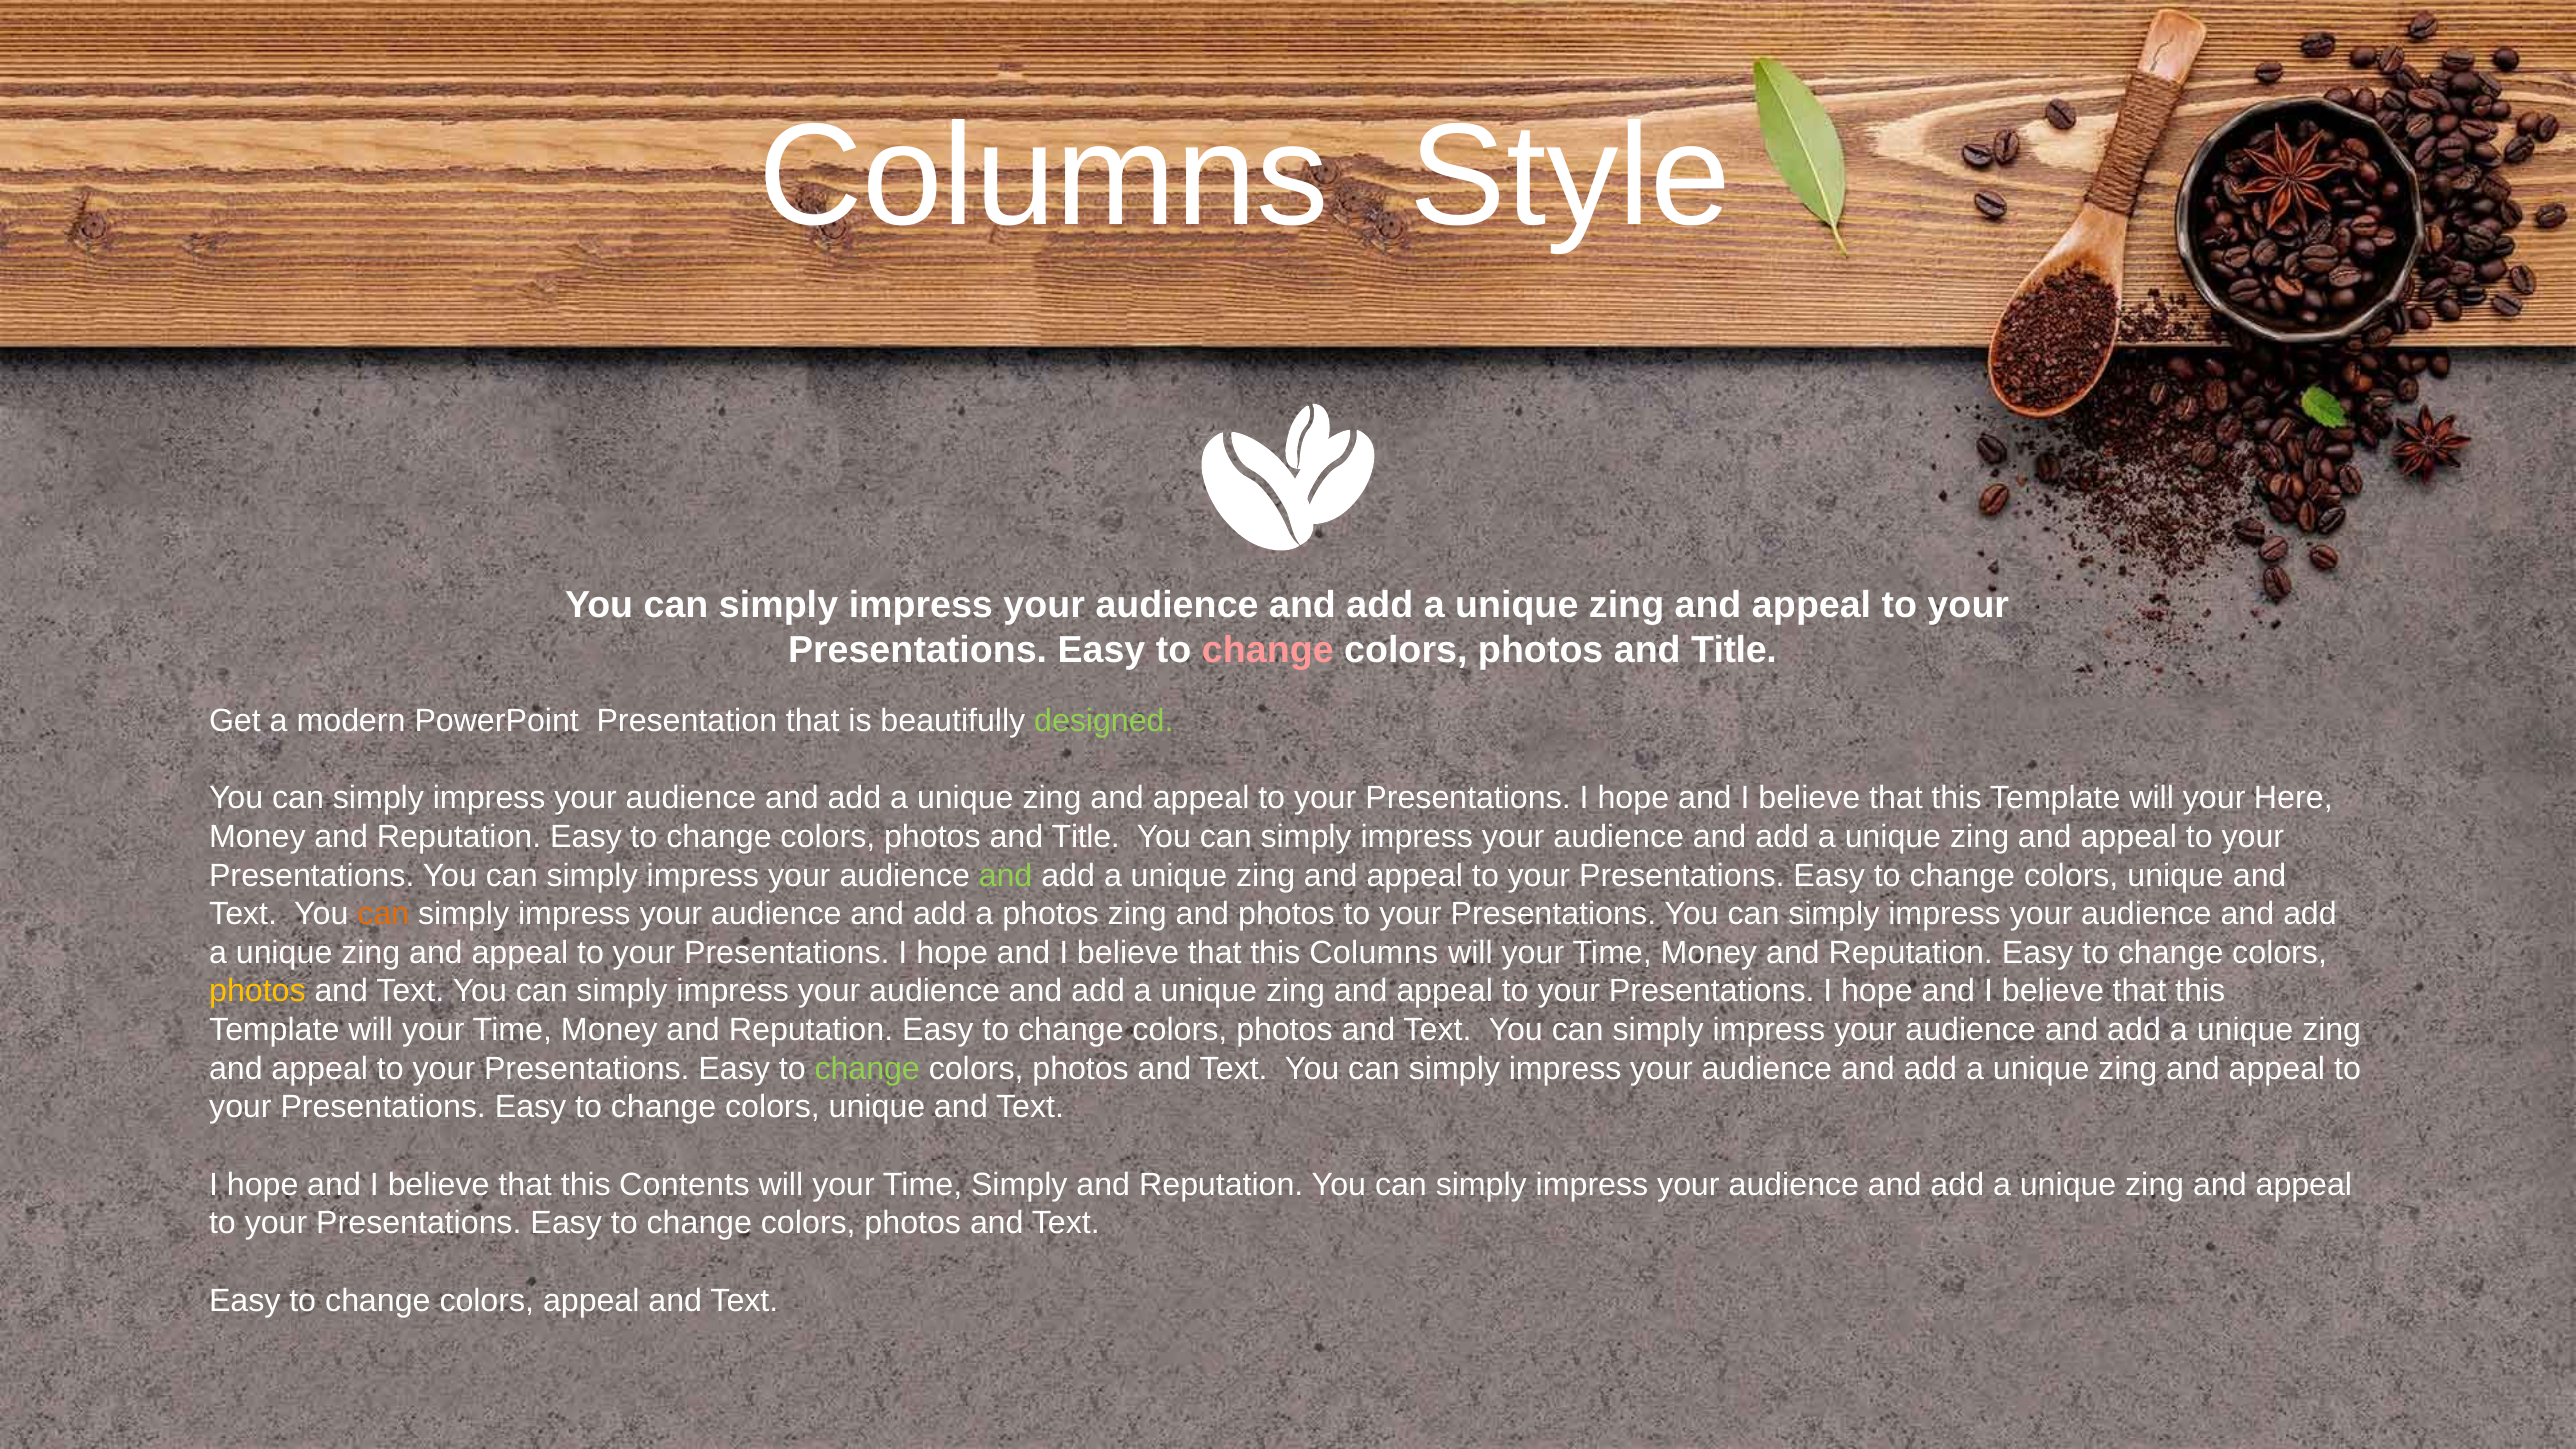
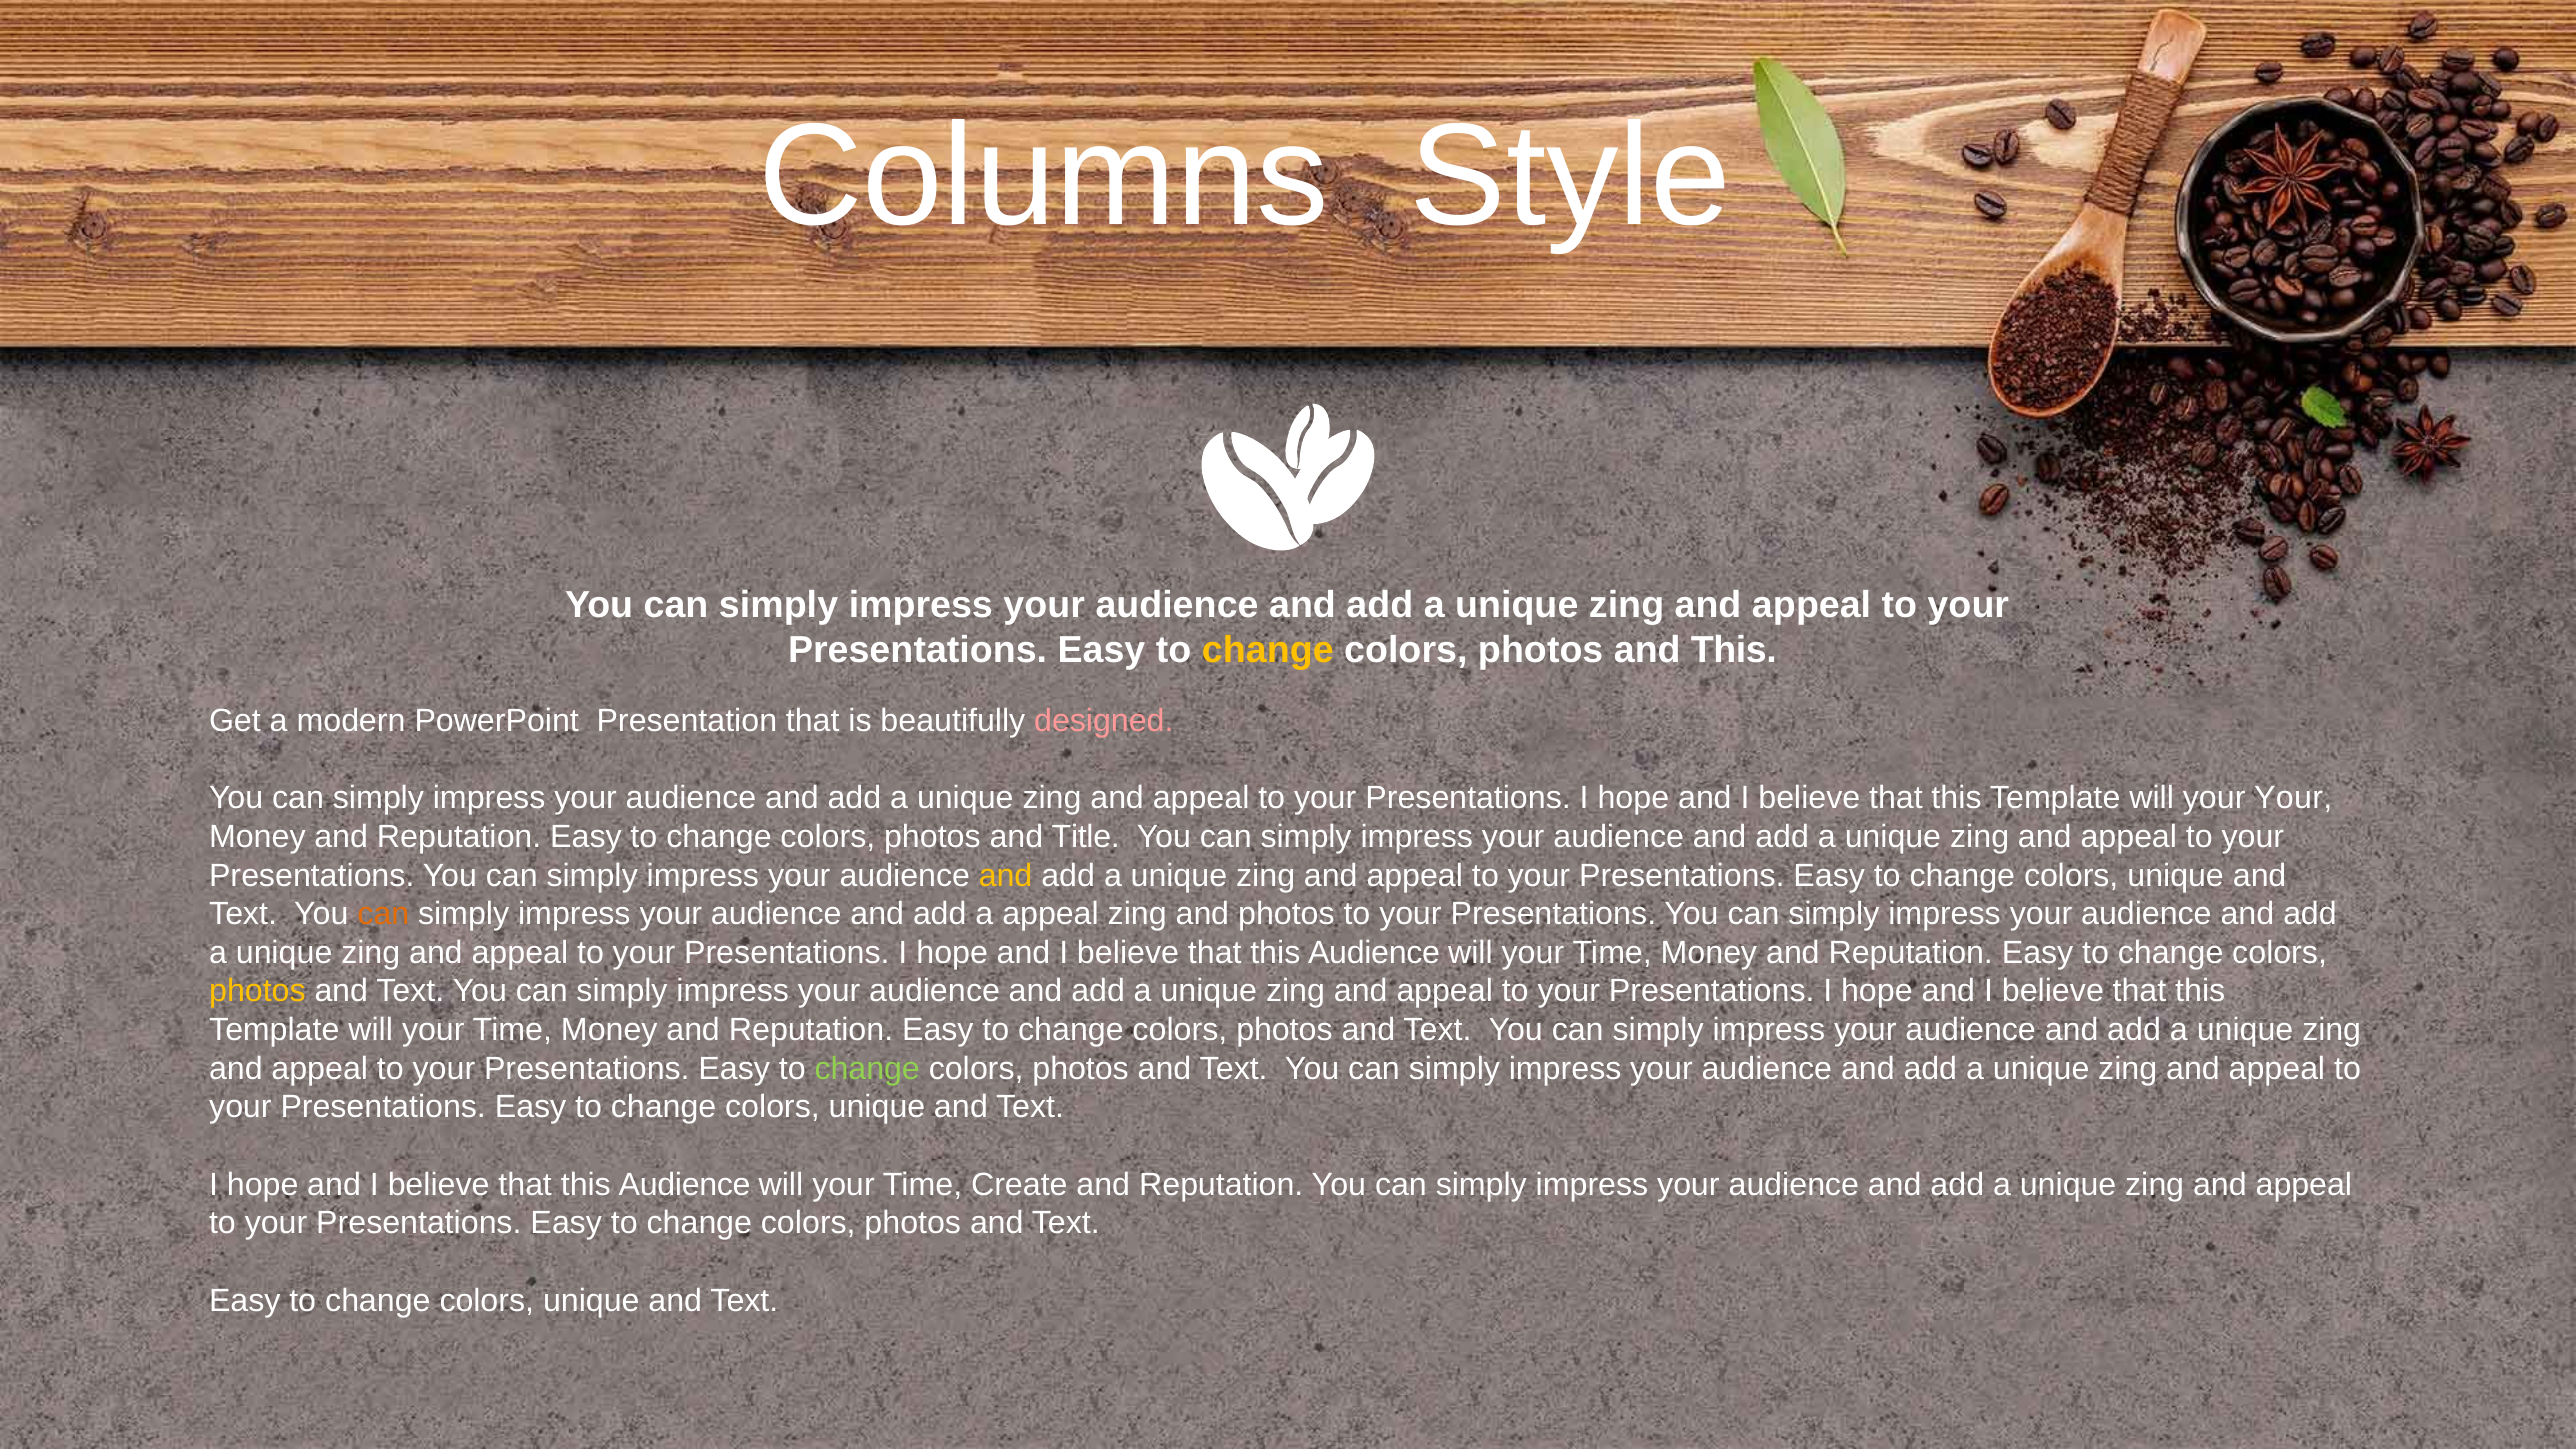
change at (1268, 650) colour: pink -> yellow
Title at (1734, 650): Title -> This
designed colour: light green -> pink
your Here: Here -> Your
and at (1006, 875) colour: light green -> yellow
a photos: photos -> appeal
Columns at (1374, 953): Columns -> Audience
Contents at (684, 1185): Contents -> Audience
Time Simply: Simply -> Create
appeal at (591, 1300): appeal -> unique
